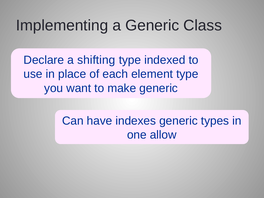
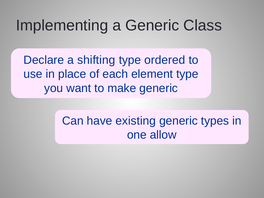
indexed: indexed -> ordered
indexes: indexes -> existing
